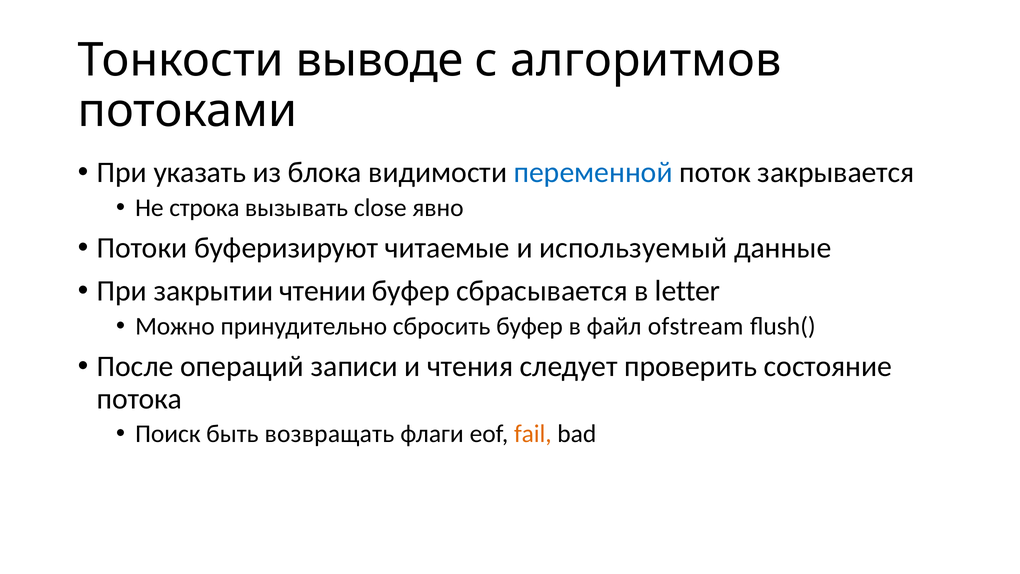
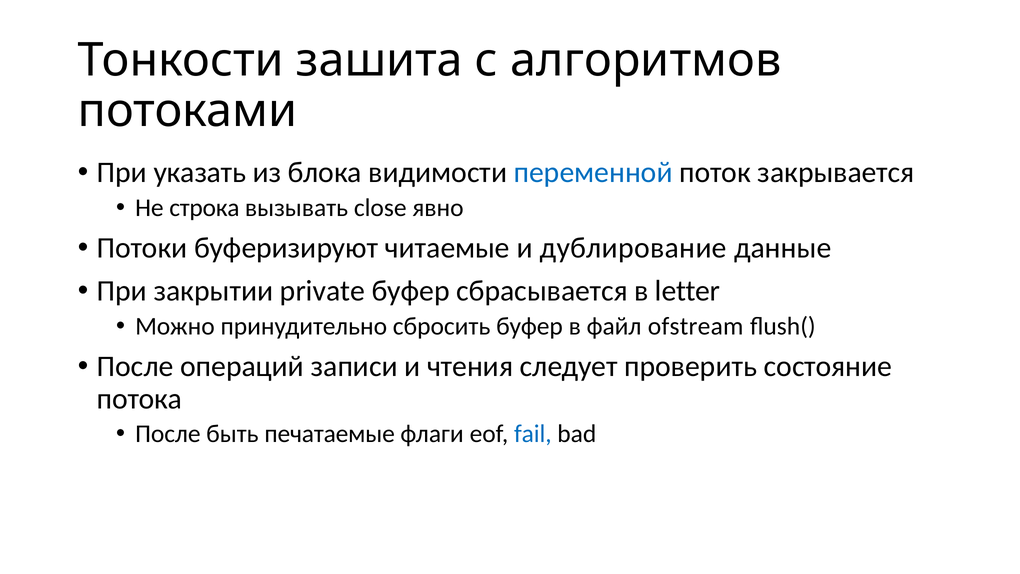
выводе: выводе -> зашита
используемый: используемый -> дублирование
чтении: чтении -> private
Поиск at (168, 434): Поиск -> После
возвращать: возвращать -> печатаемые
fail colour: orange -> blue
